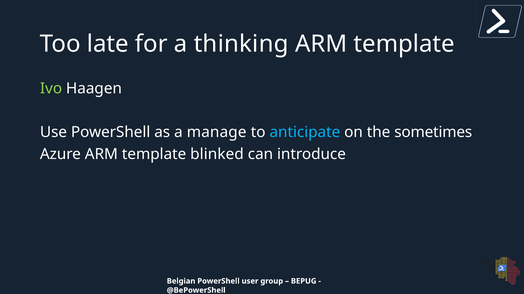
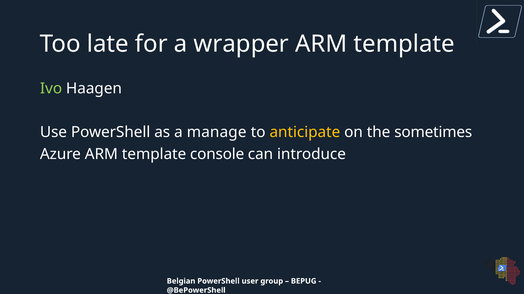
thinking: thinking -> wrapper
anticipate colour: light blue -> yellow
blinked: blinked -> console
